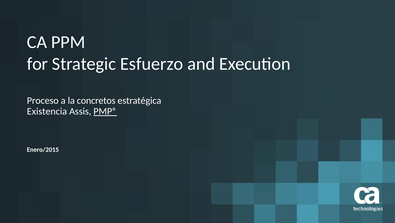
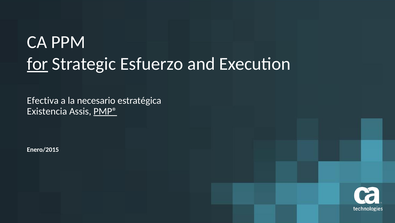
for underline: none -> present
Proceso: Proceso -> Efectiva
concretos: concretos -> necesario
